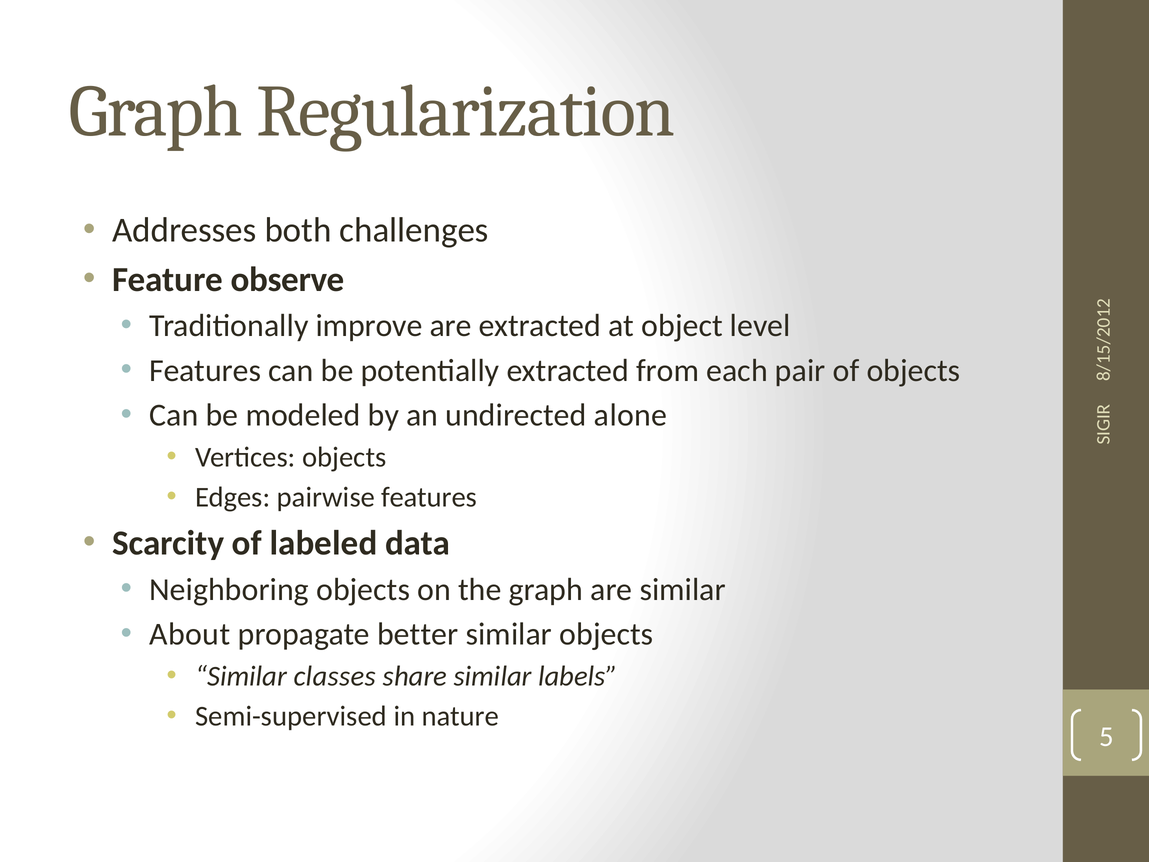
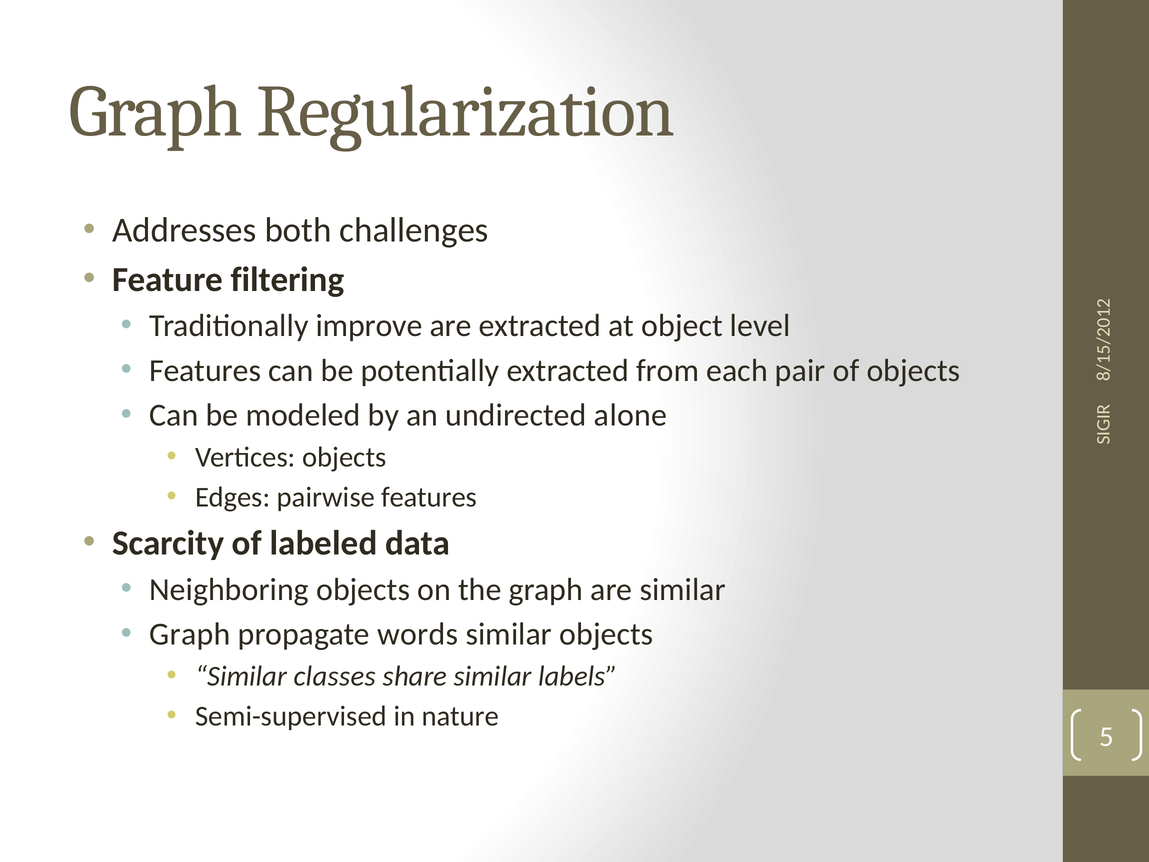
observe: observe -> filtering
About at (190, 634): About -> Graph
better: better -> words
